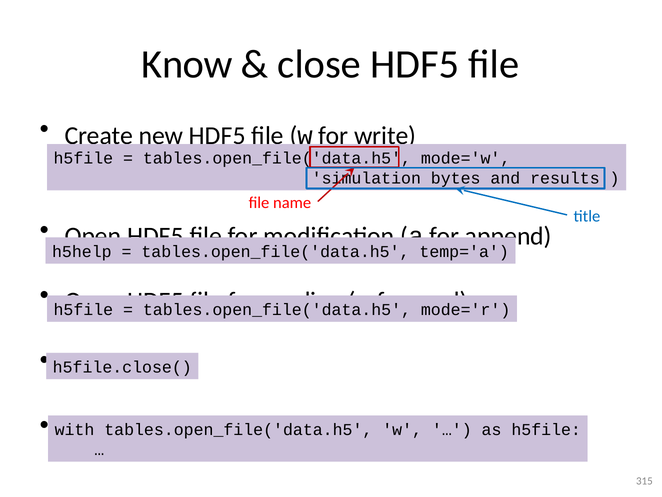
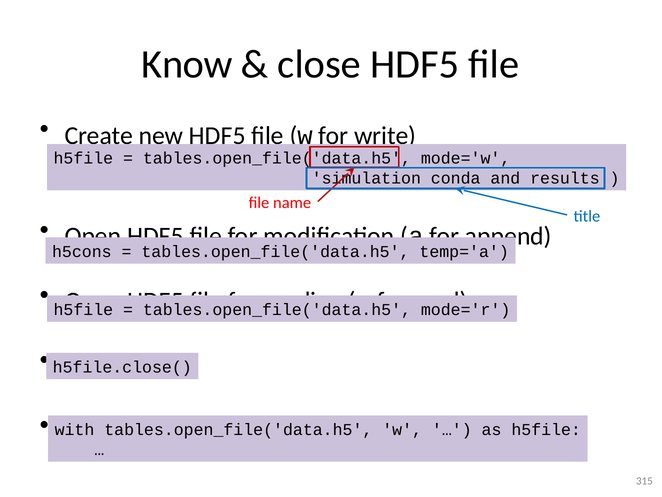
bytes: bytes -> conda
h5help: h5help -> h5cons
